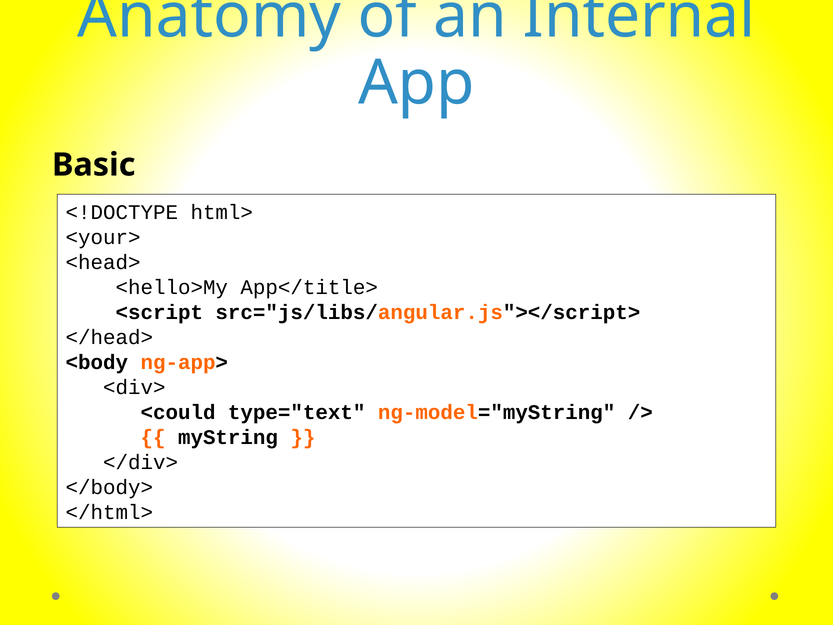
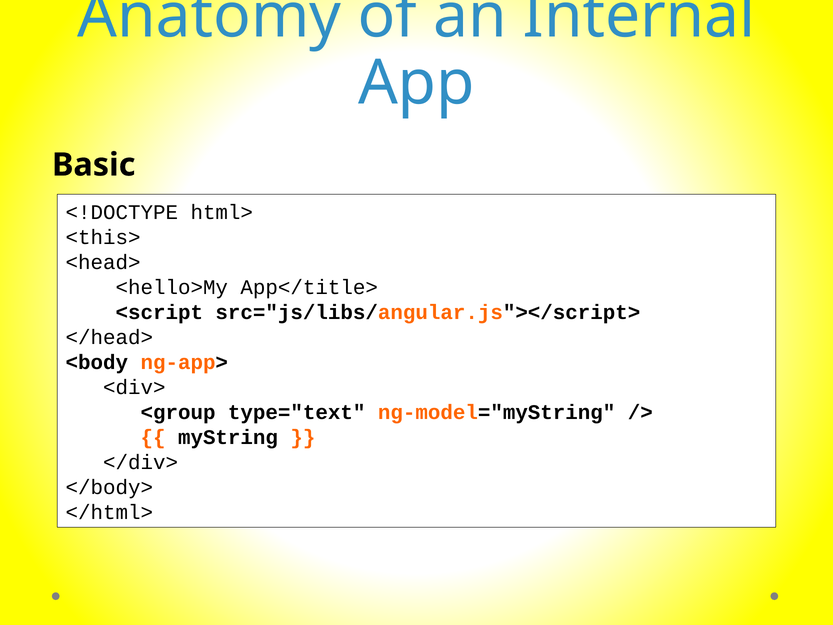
<your>: <your> -> <this>
<could: <could -> <group
